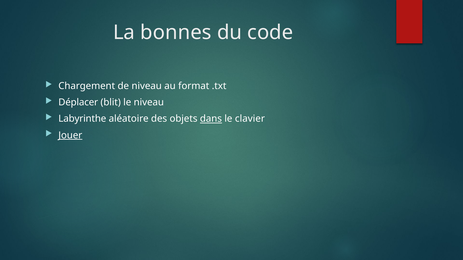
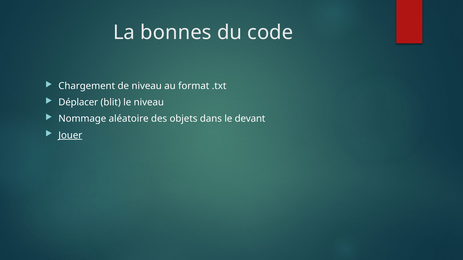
Labyrinthe: Labyrinthe -> Nommage
dans underline: present -> none
clavier: clavier -> devant
